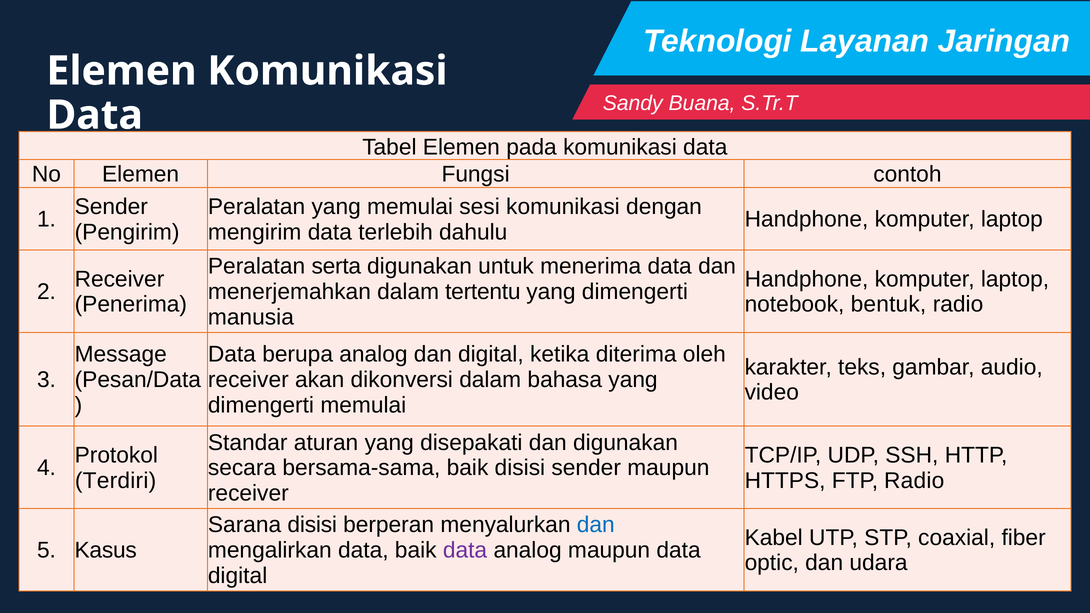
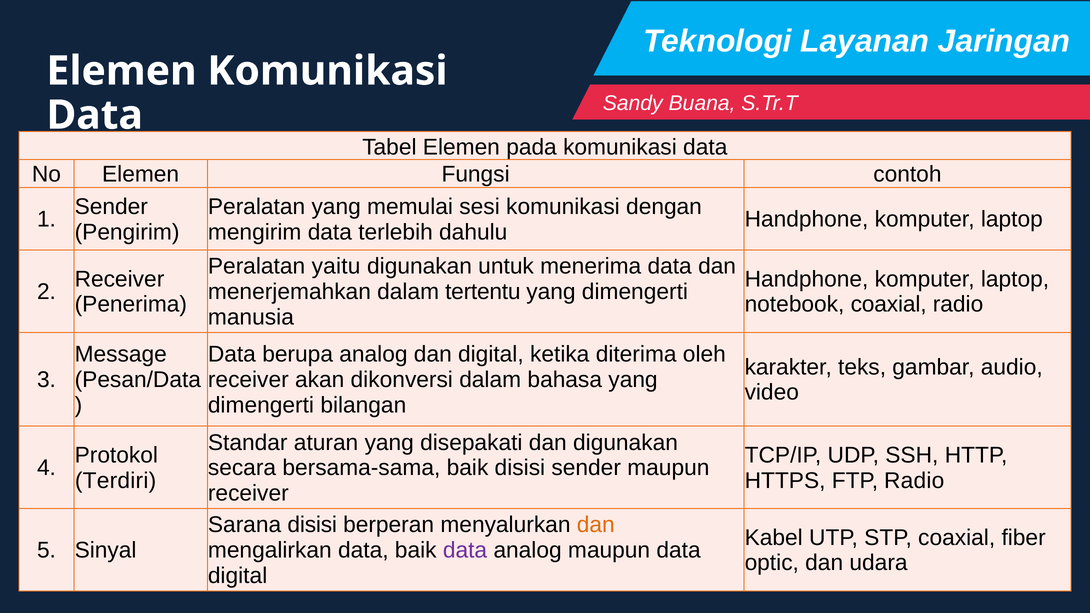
serta: serta -> yaitu
notebook bentuk: bentuk -> coaxial
dimengerti memulai: memulai -> bilangan
dan at (596, 525) colour: blue -> orange
Kasus: Kasus -> Sinyal
